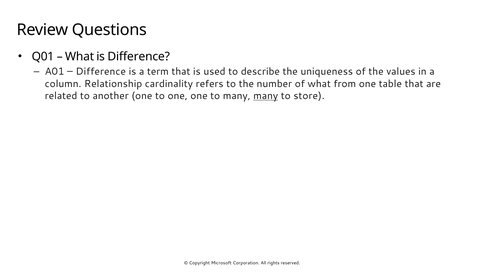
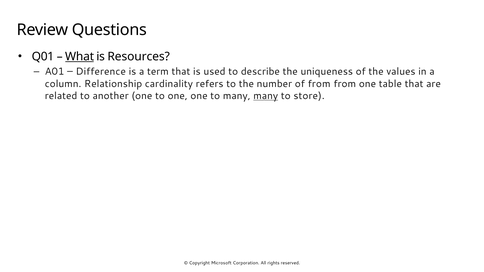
What at (80, 57) underline: none -> present
is Difference: Difference -> Resources
of what: what -> from
